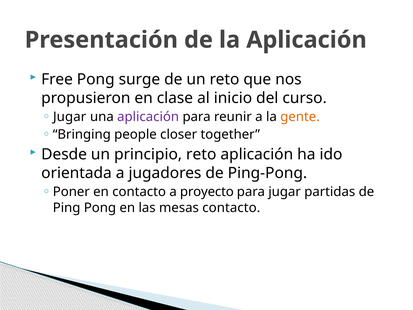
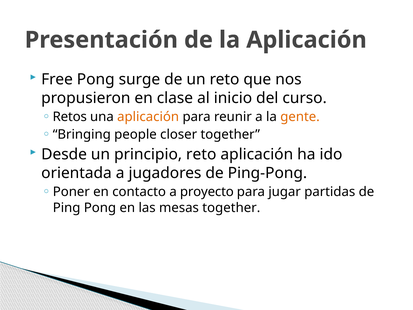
Jugar at (70, 117): Jugar -> Retos
aplicación at (148, 117) colour: purple -> orange
mesas contacto: contacto -> together
